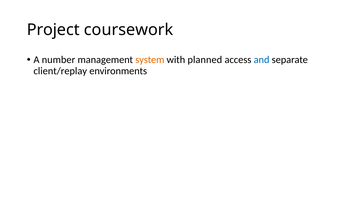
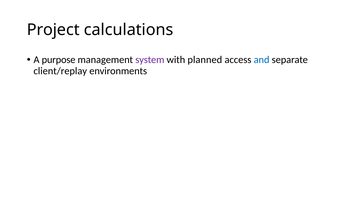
coursework: coursework -> calculations
number: number -> purpose
system colour: orange -> purple
